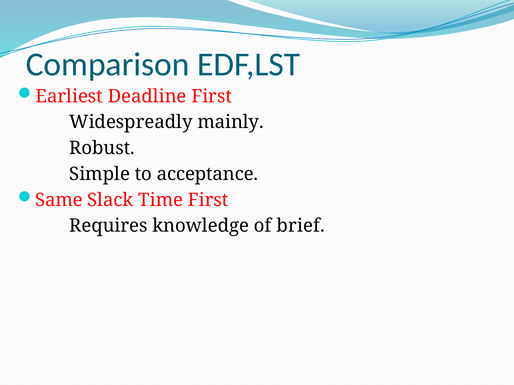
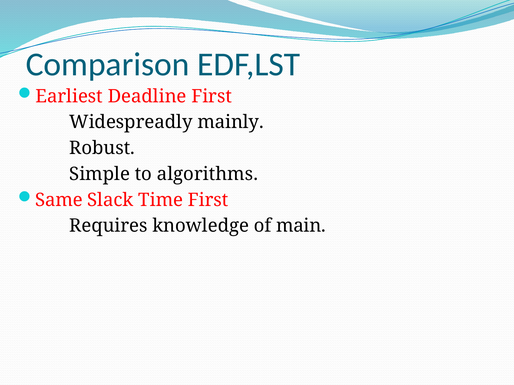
acceptance: acceptance -> algorithms
brief: brief -> main
